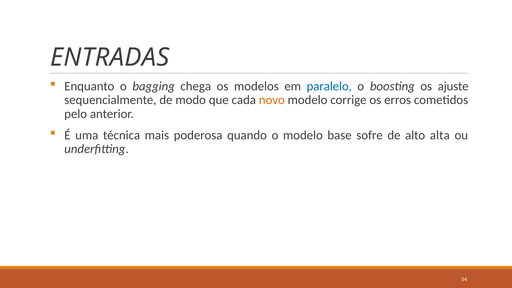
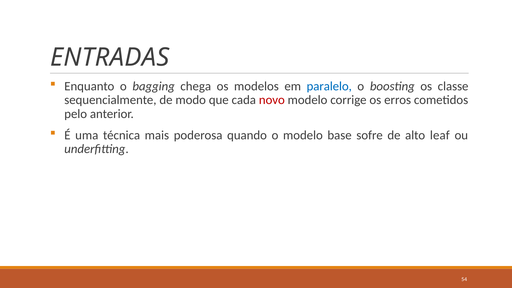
ajuste: ajuste -> classe
novo colour: orange -> red
alta: alta -> leaf
